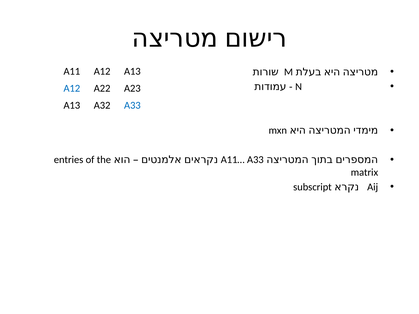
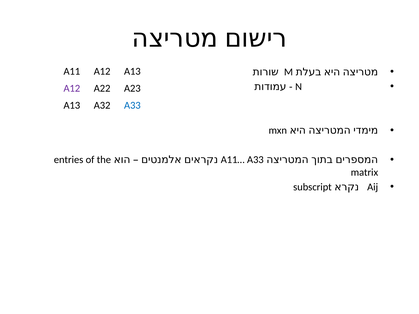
A12 at (72, 88) colour: blue -> purple
